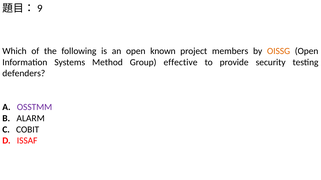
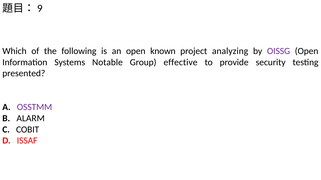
members: members -> analyzing
OISSG colour: orange -> purple
Method: Method -> Notable
defenders: defenders -> presented
